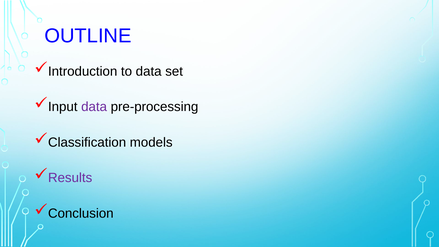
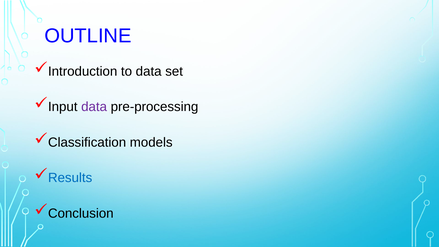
Results colour: purple -> blue
